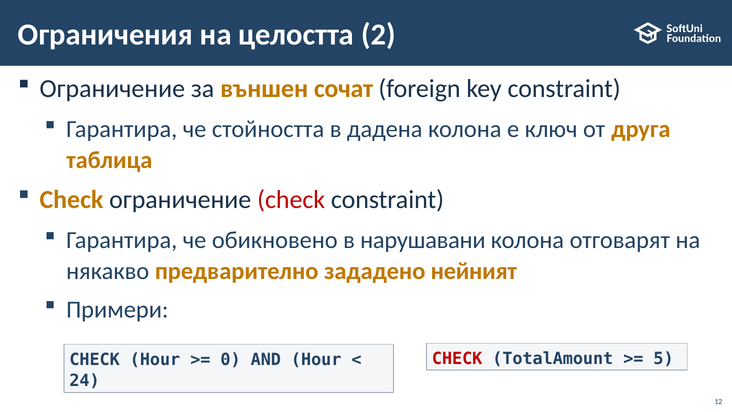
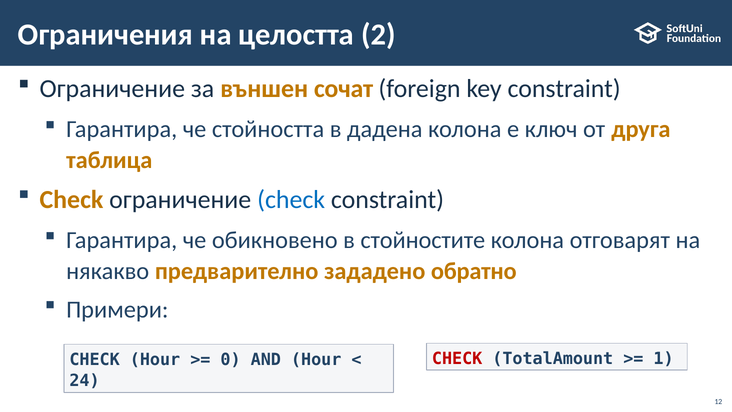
check at (291, 200) colour: red -> blue
нарушавани: нарушавани -> стойностите
нейният: нейният -> обратно
5: 5 -> 1
